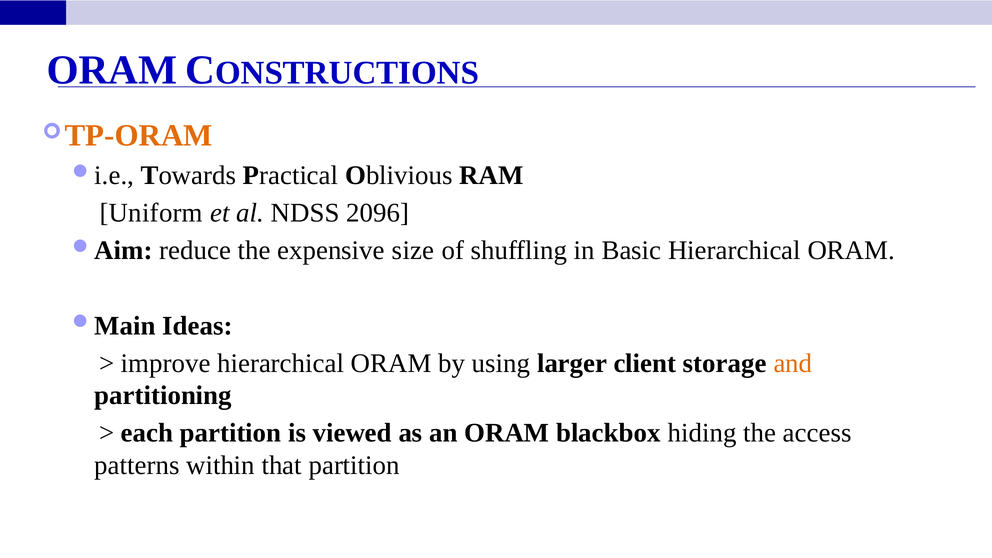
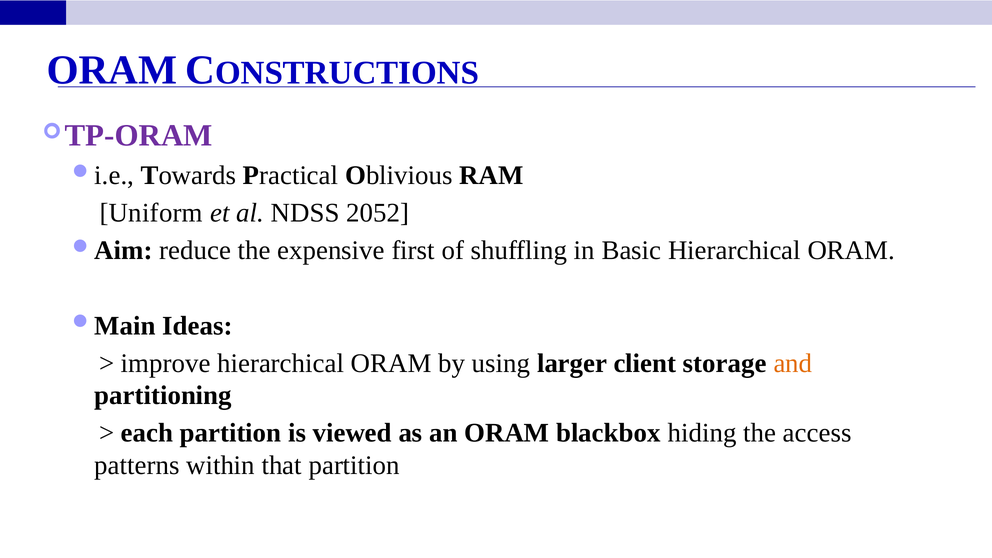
TP-ORAM colour: orange -> purple
2096: 2096 -> 2052
size: size -> first
